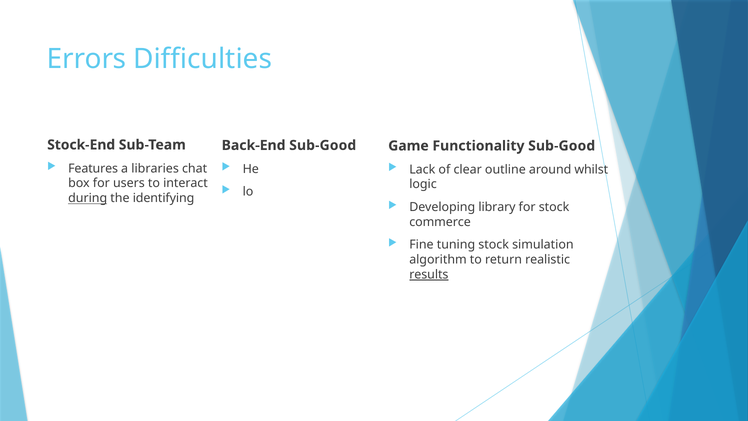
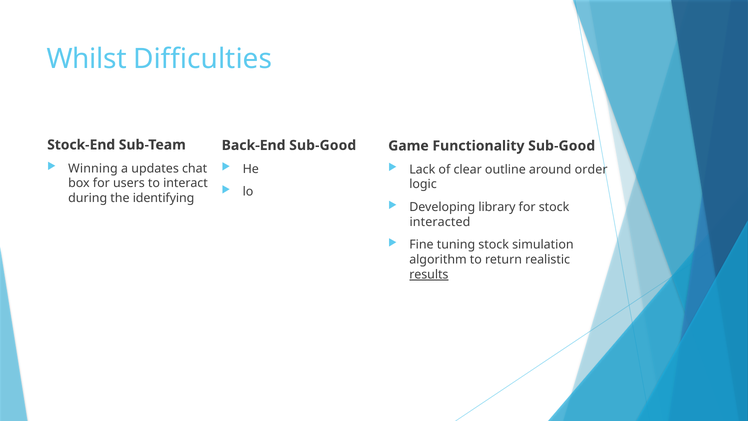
Errors: Errors -> Whilst
Features: Features -> Winning
libraries: libraries -> updates
whilst: whilst -> order
during underline: present -> none
commerce: commerce -> interacted
